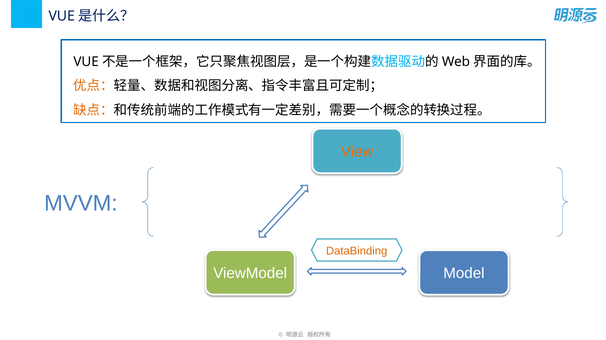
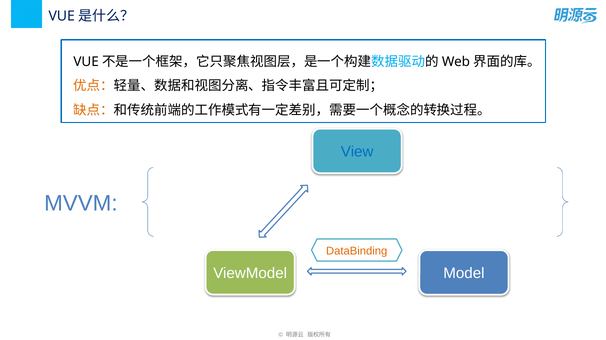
View colour: orange -> blue
